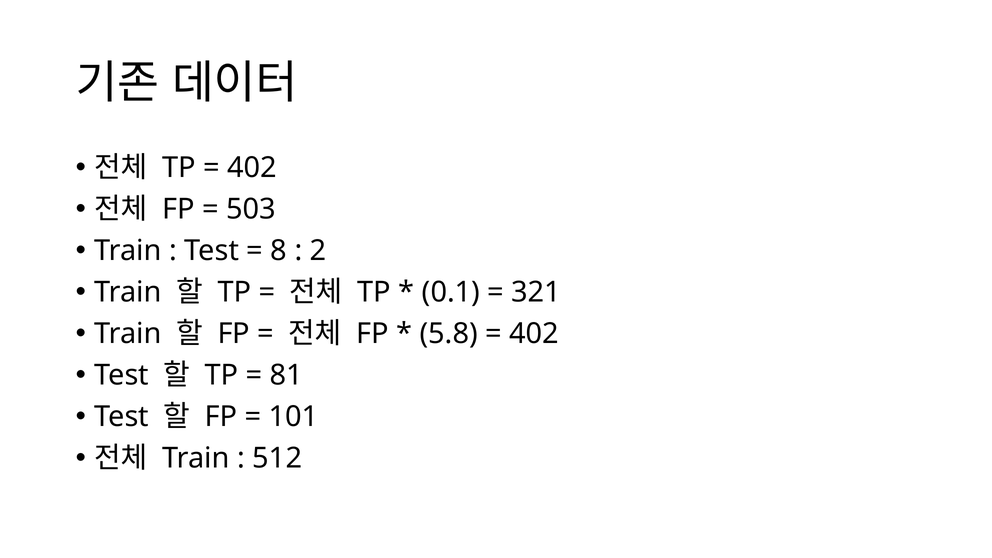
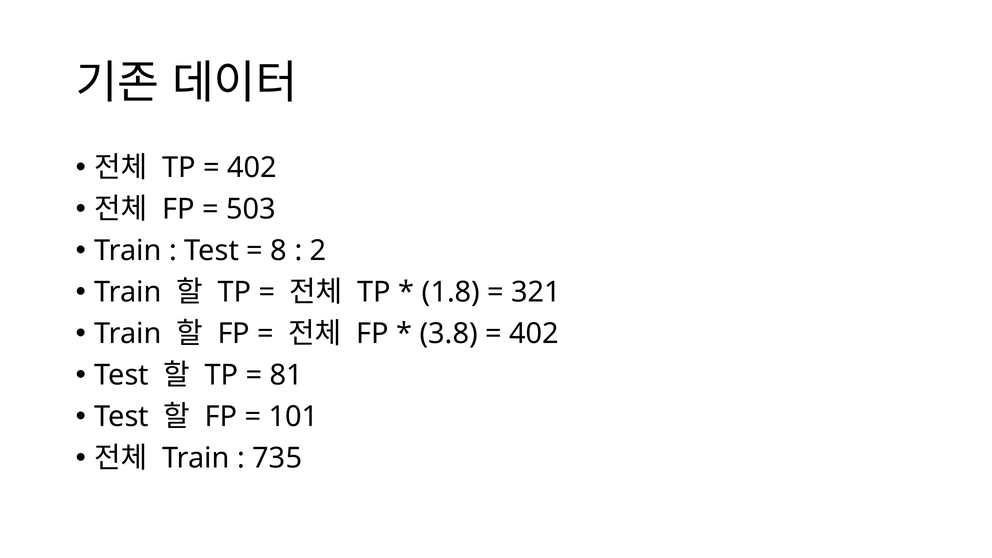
0.1: 0.1 -> 1.8
5.8: 5.8 -> 3.8
512: 512 -> 735
